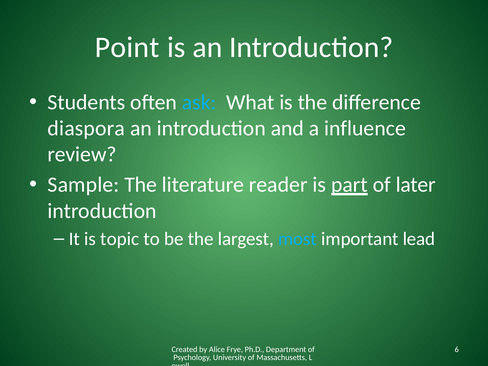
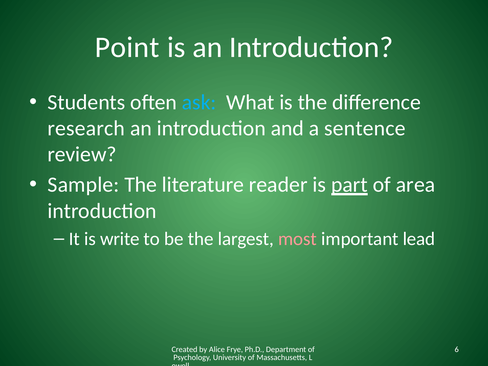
diaspora: diaspora -> research
influence: influence -> sentence
later: later -> area
topic: topic -> write
most colour: light blue -> pink
